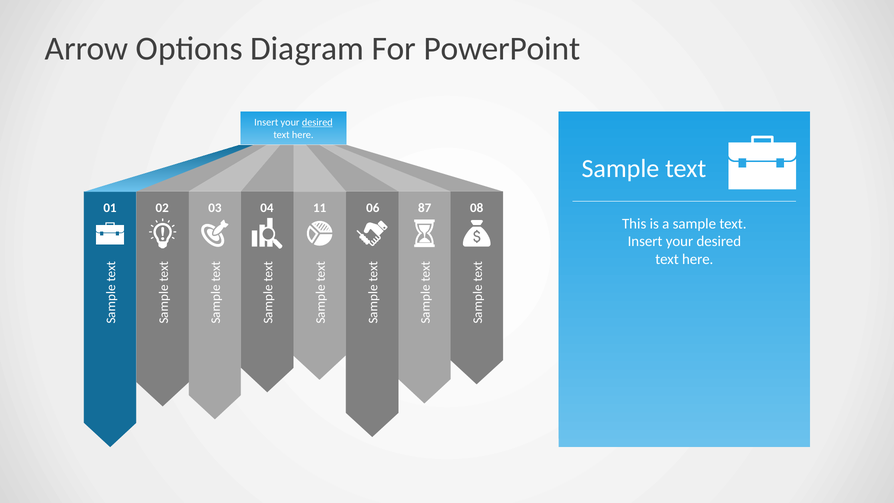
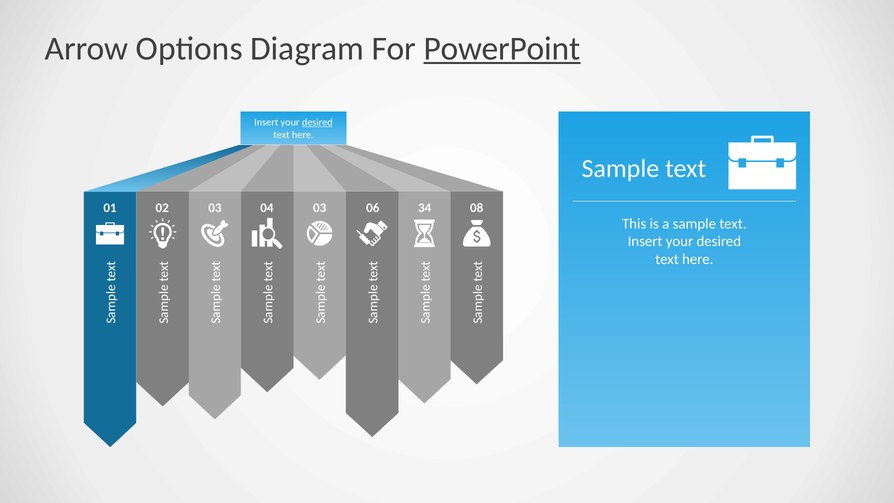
PowerPoint underline: none -> present
04 11: 11 -> 03
87: 87 -> 34
